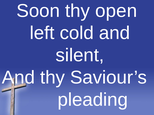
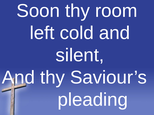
open: open -> room
